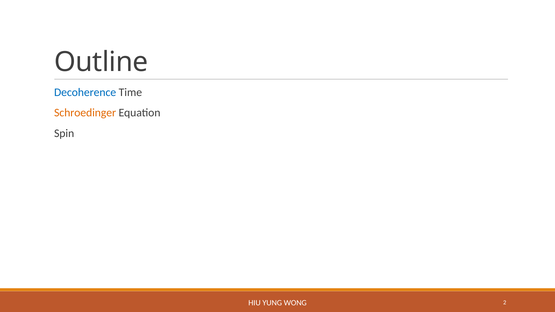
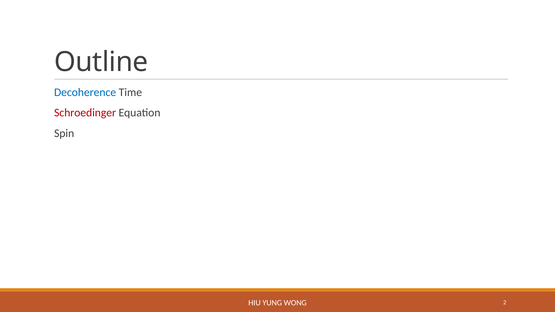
Schroedinger colour: orange -> red
